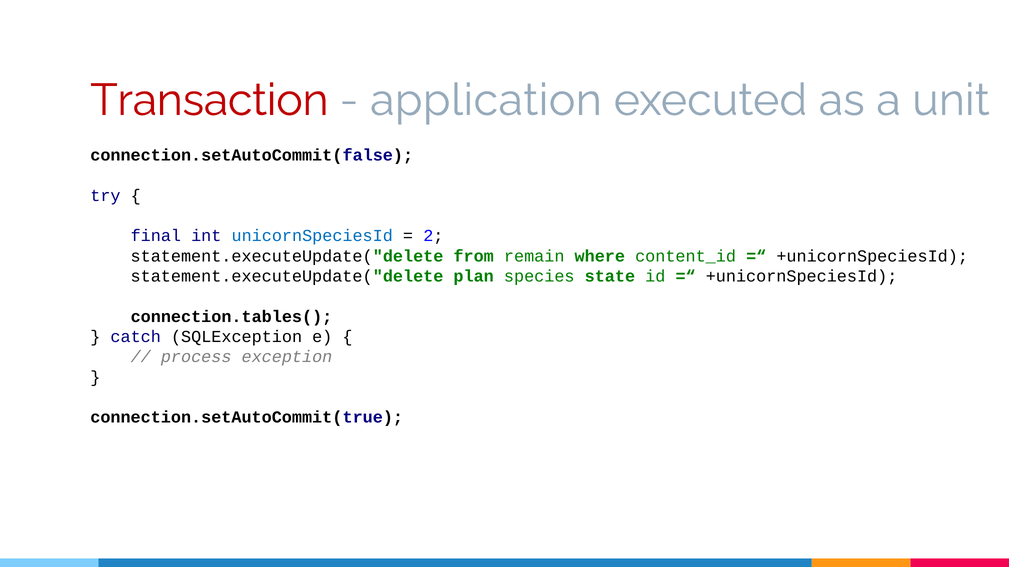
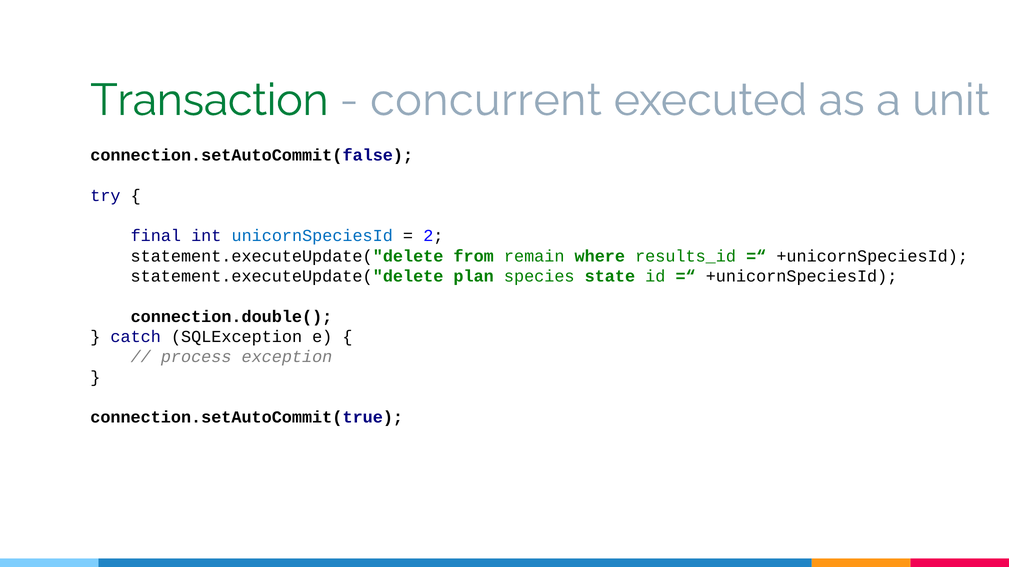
Transaction colour: red -> green
application: application -> concurrent
content_id: content_id -> results_id
connection.tables(: connection.tables( -> connection.double(
